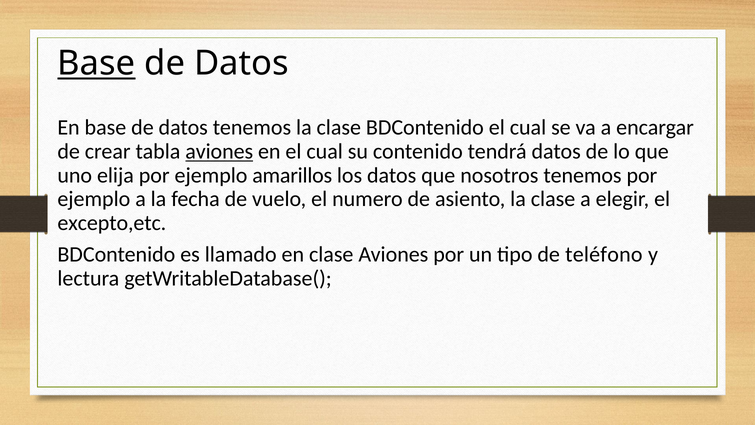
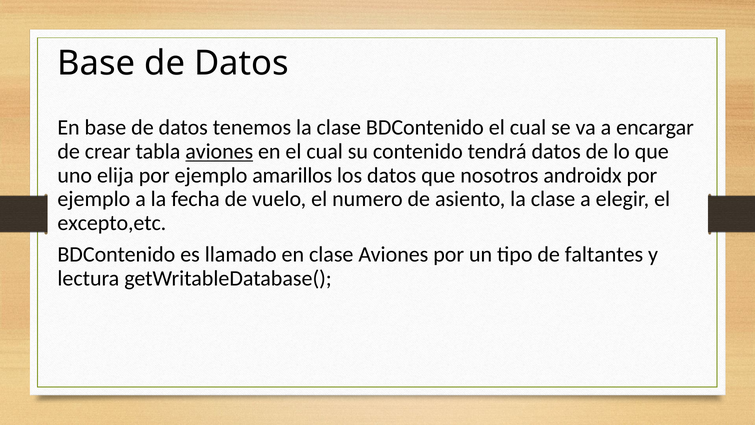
Base at (96, 63) underline: present -> none
nosotros tenemos: tenemos -> androidx
teléfono: teléfono -> faltantes
